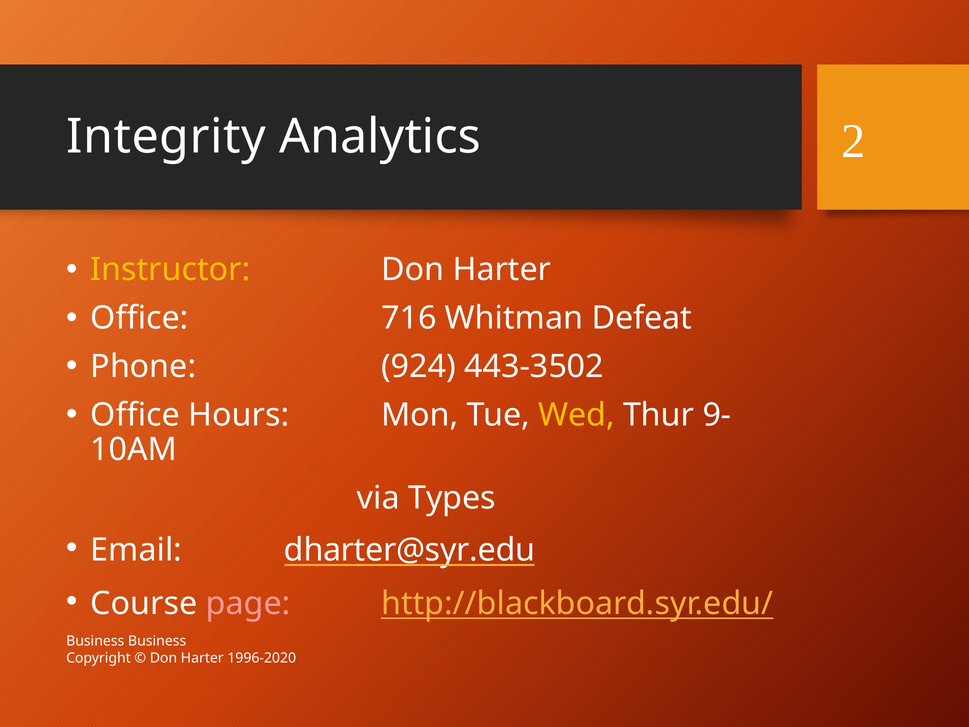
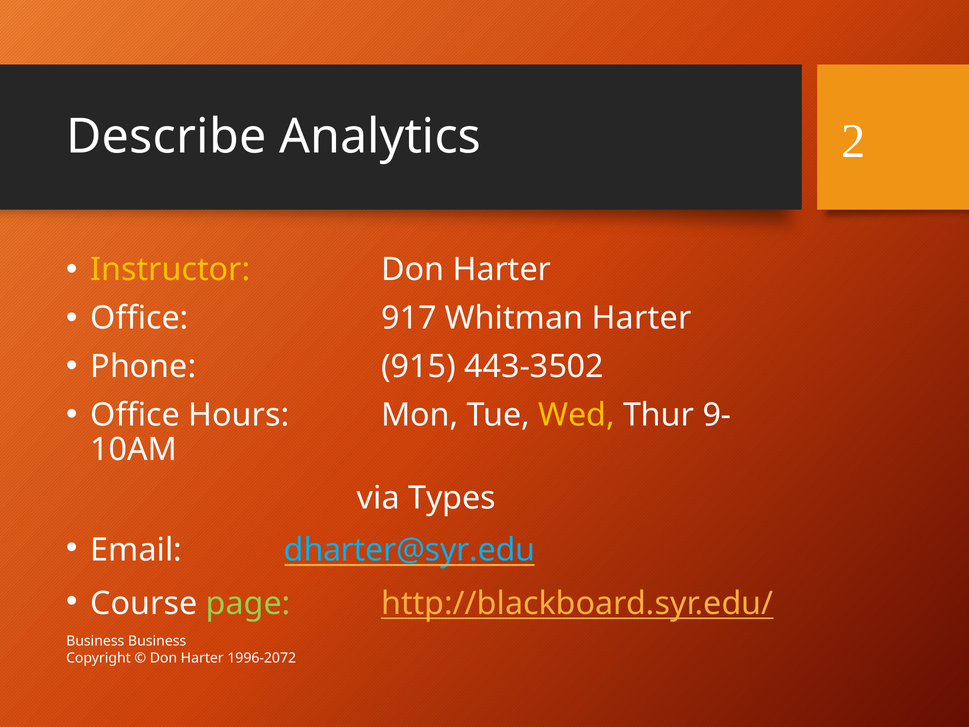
Integrity: Integrity -> Describe
716: 716 -> 917
Whitman Defeat: Defeat -> Harter
924: 924 -> 915
dharter@syr.edu colour: white -> light blue
page colour: pink -> light green
1996-2020: 1996-2020 -> 1996-2072
